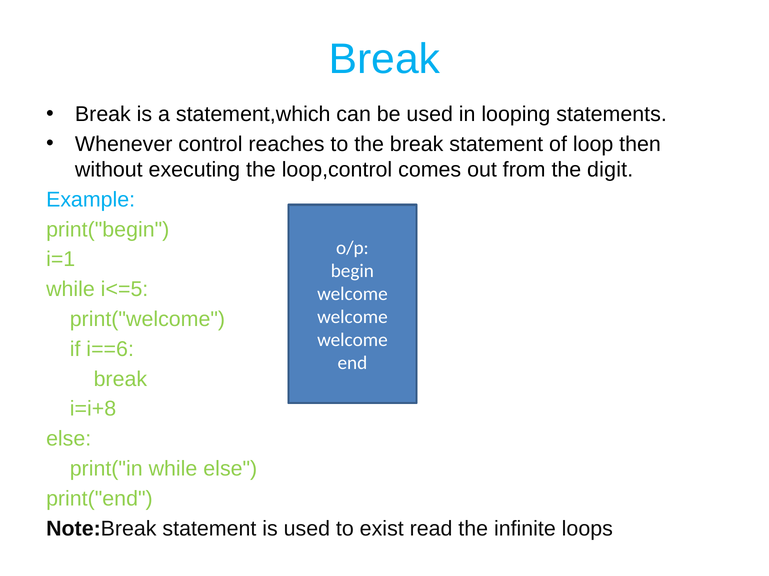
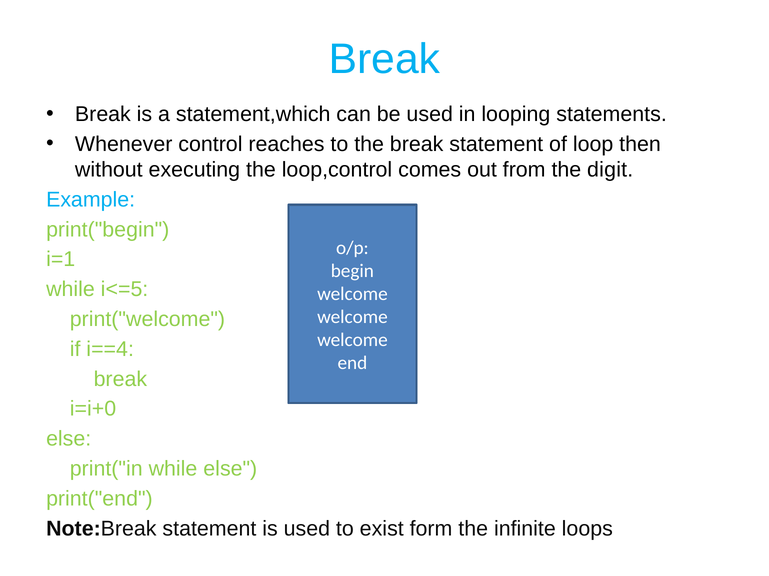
i==6: i==6 -> i==4
i=i+8: i=i+8 -> i=i+0
read: read -> form
